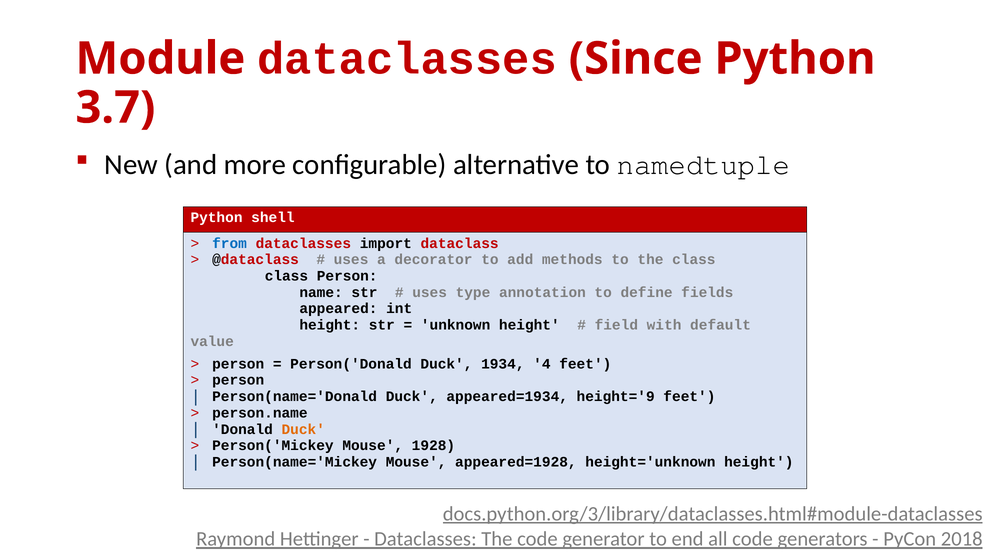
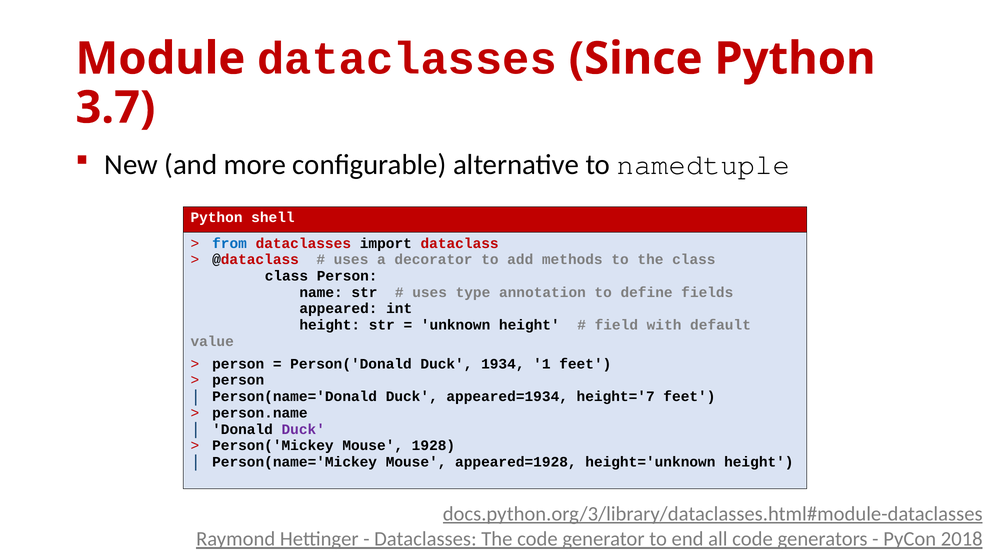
4: 4 -> 1
height='9: height='9 -> height='7
Duck at (303, 429) colour: orange -> purple
